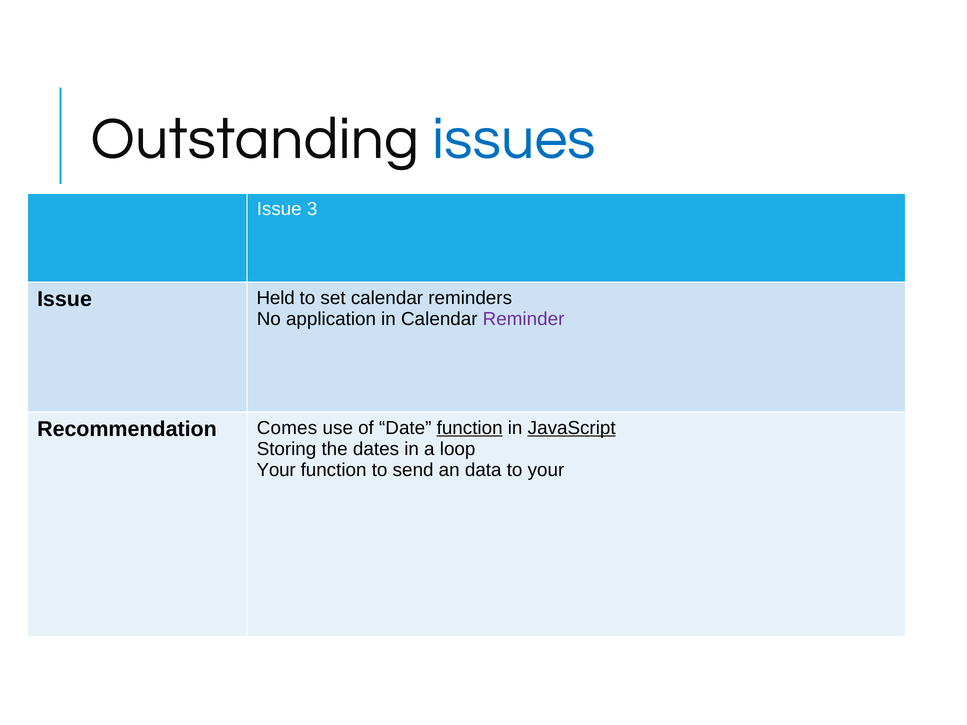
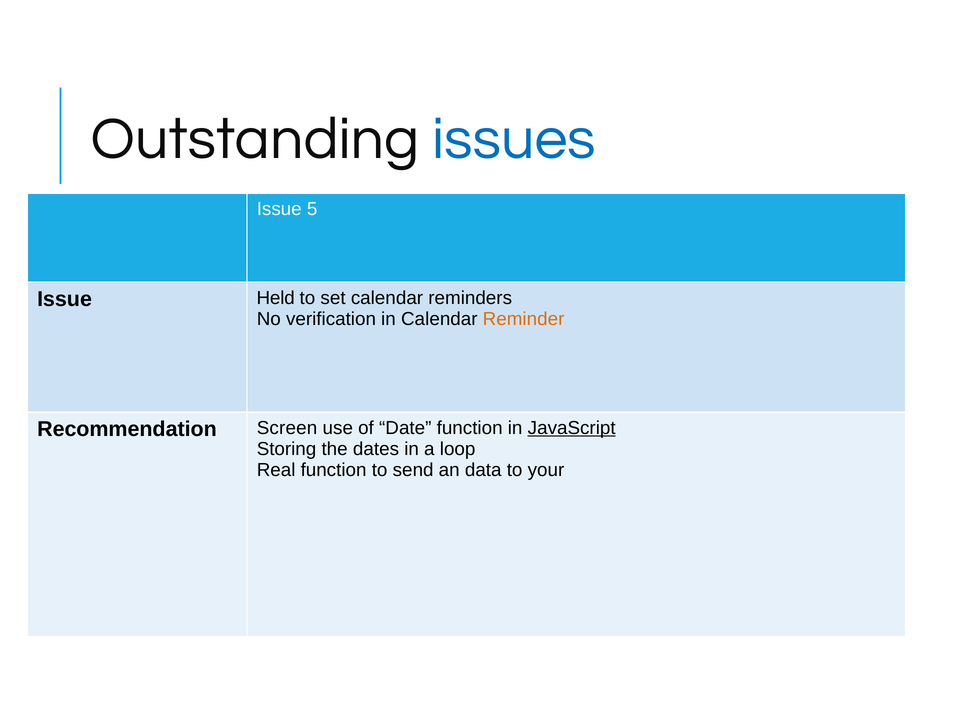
3: 3 -> 5
application: application -> verification
Reminder colour: purple -> orange
Comes: Comes -> Screen
function at (470, 428) underline: present -> none
Your at (276, 470): Your -> Real
